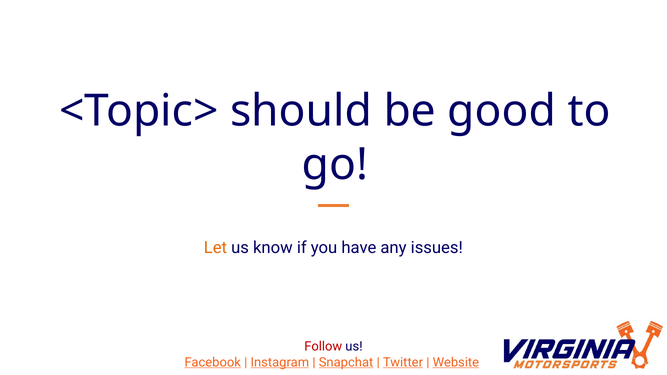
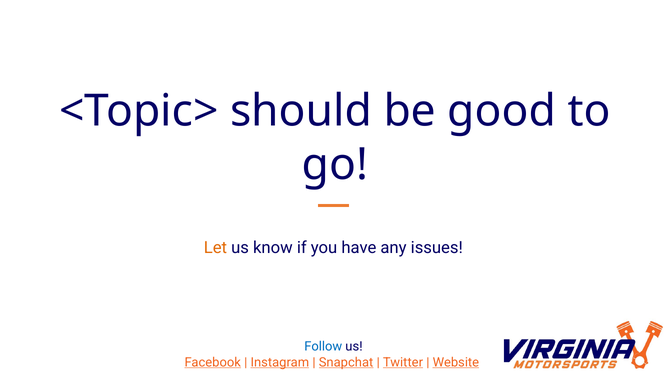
Follow colour: red -> blue
